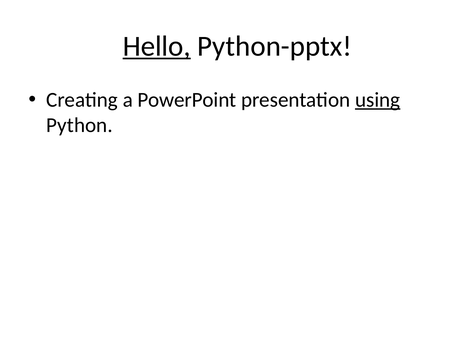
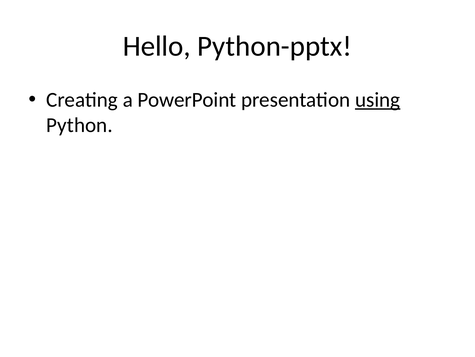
Hello underline: present -> none
